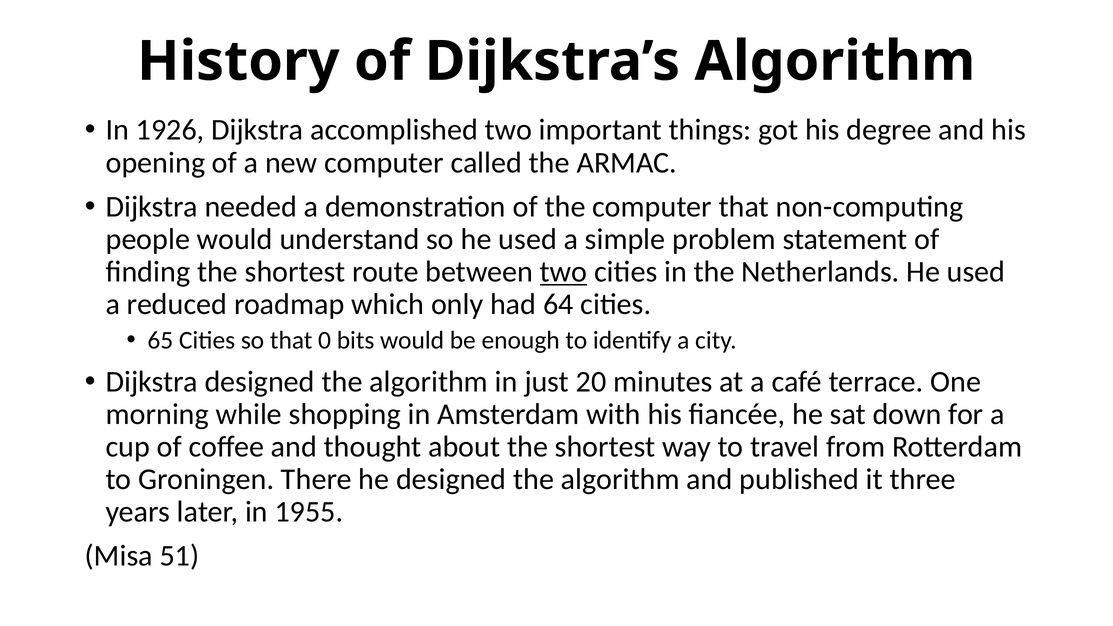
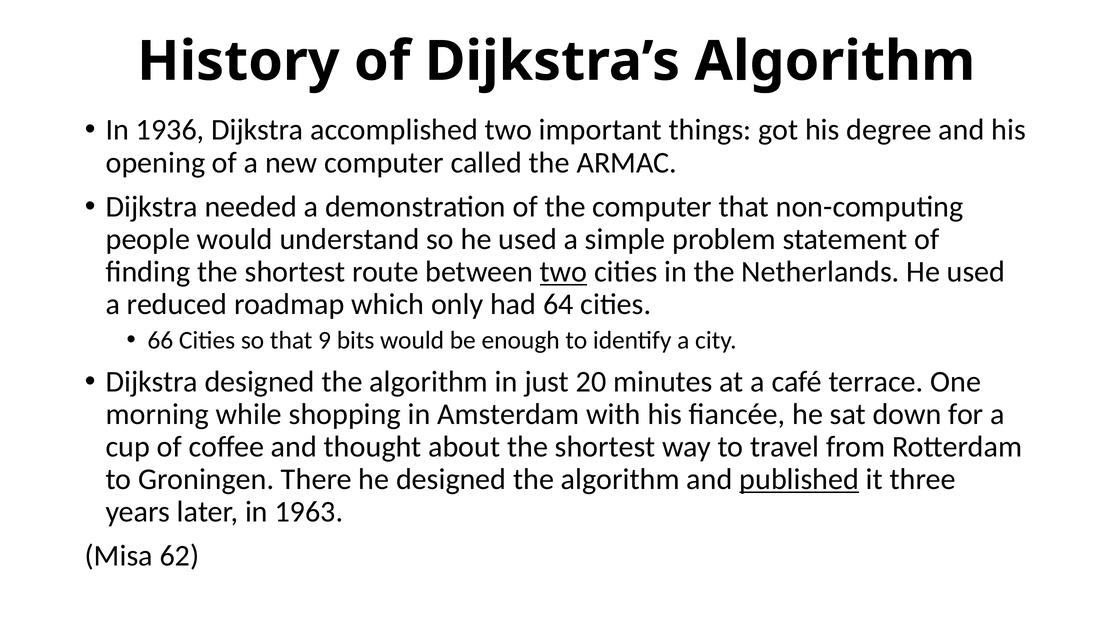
1926: 1926 -> 1936
65: 65 -> 66
0: 0 -> 9
published underline: none -> present
1955: 1955 -> 1963
51: 51 -> 62
